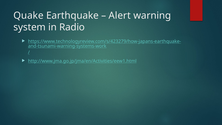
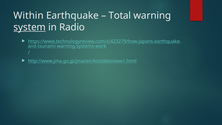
Quake: Quake -> Within
Alert: Alert -> Total
system underline: none -> present
